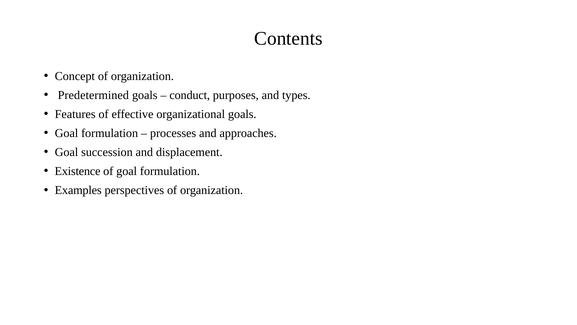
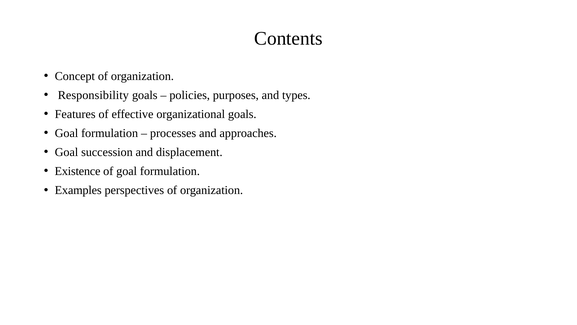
Predetermined: Predetermined -> Responsibility
conduct: conduct -> policies
